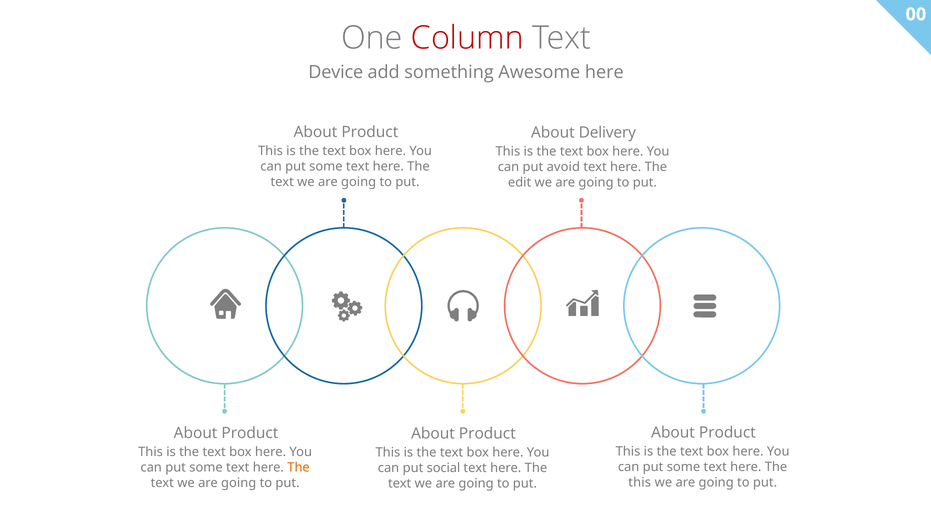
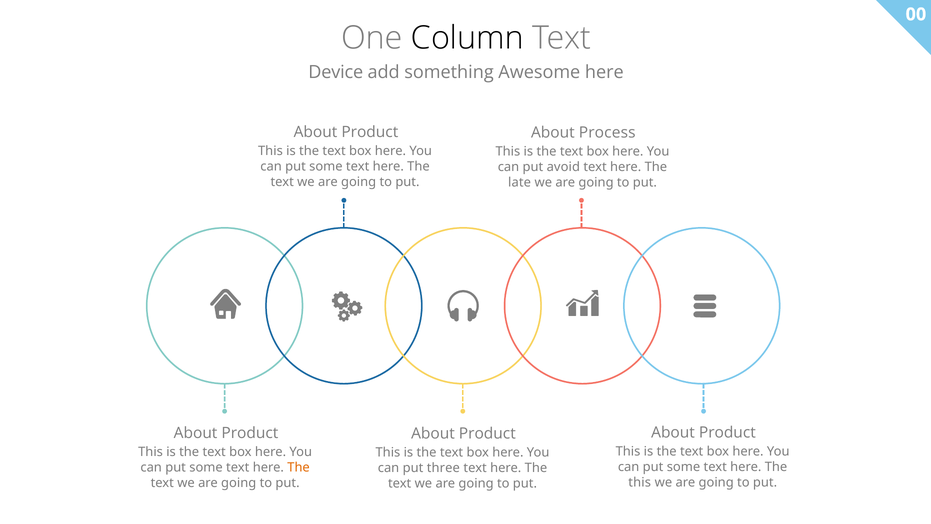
Column colour: red -> black
Delivery: Delivery -> Process
edit: edit -> late
social: social -> three
